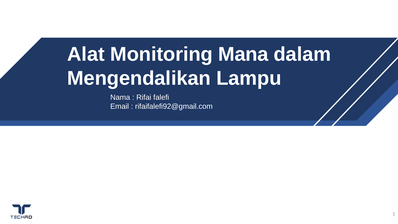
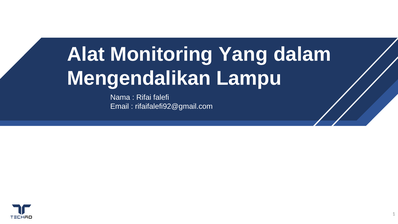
Mana: Mana -> Yang
